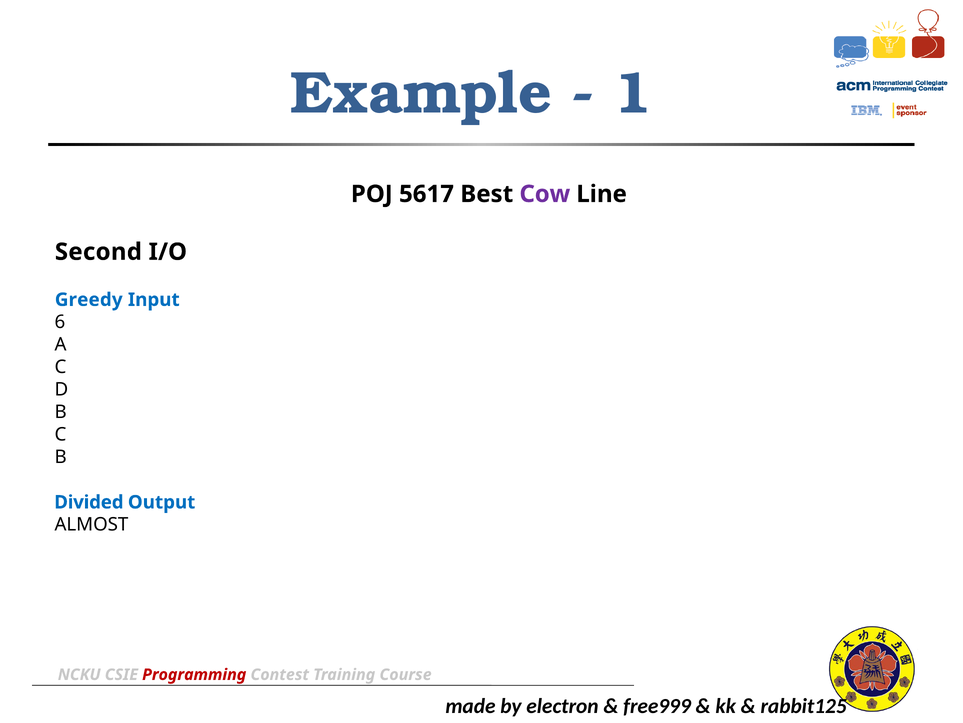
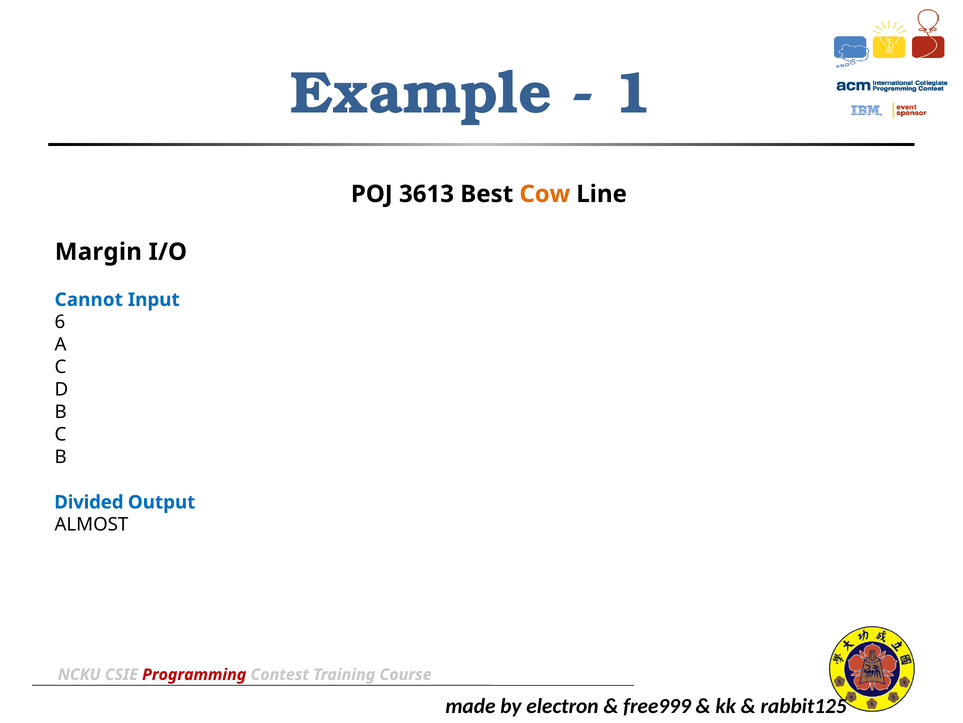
5617: 5617 -> 3613
Cow colour: purple -> orange
Second: Second -> Margin
Greedy: Greedy -> Cannot
